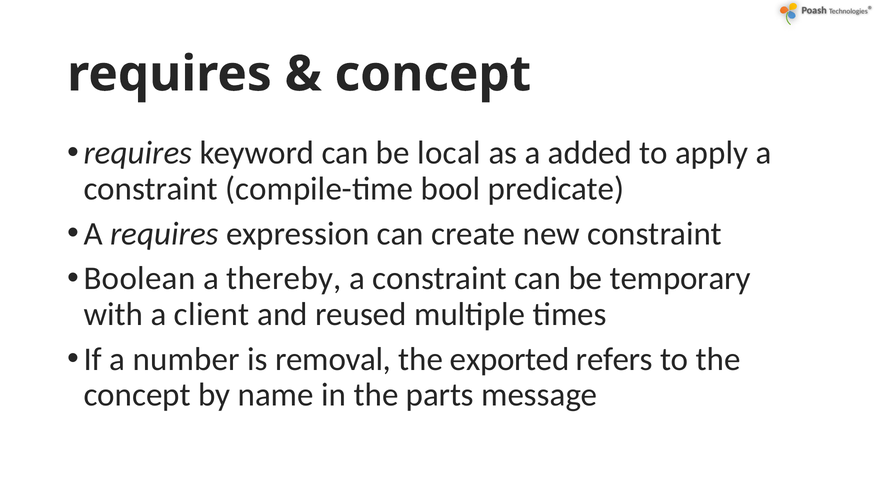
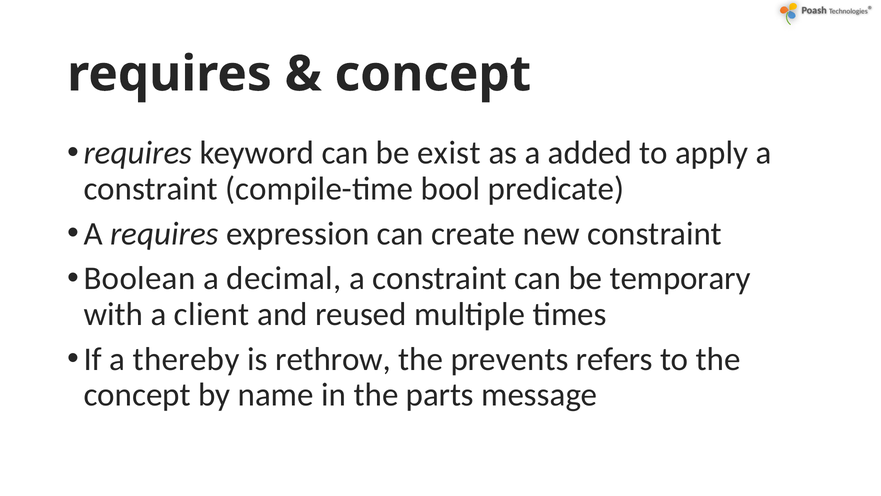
local: local -> exist
thereby: thereby -> decimal
number: number -> thereby
removal: removal -> rethrow
exported: exported -> prevents
